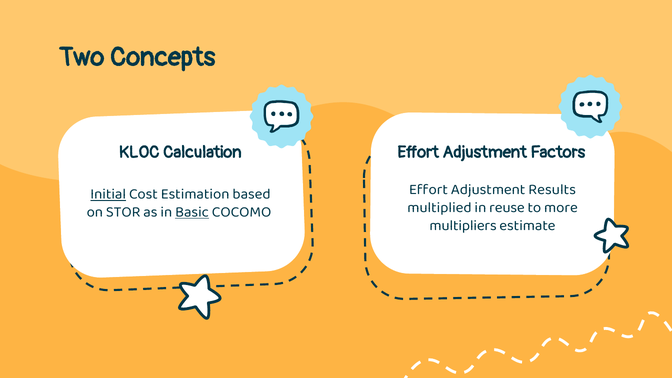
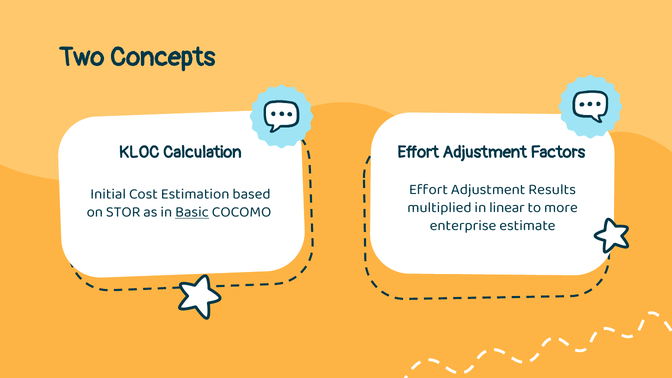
Initial underline: present -> none
reuse: reuse -> linear
multipliers: multipliers -> enterprise
